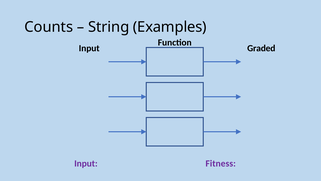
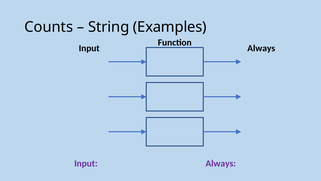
Graded at (261, 48): Graded -> Always
Fitness at (221, 163): Fitness -> Always
